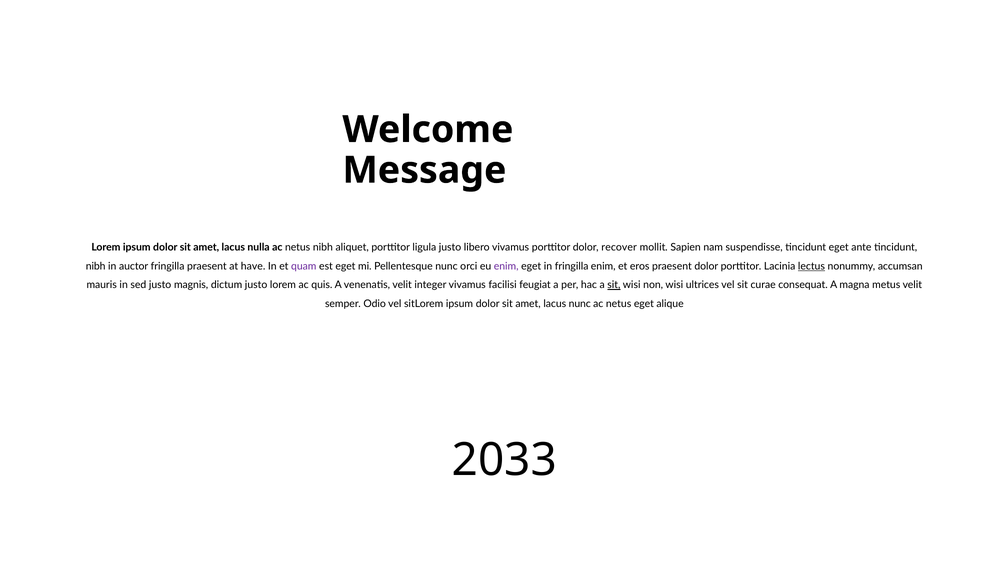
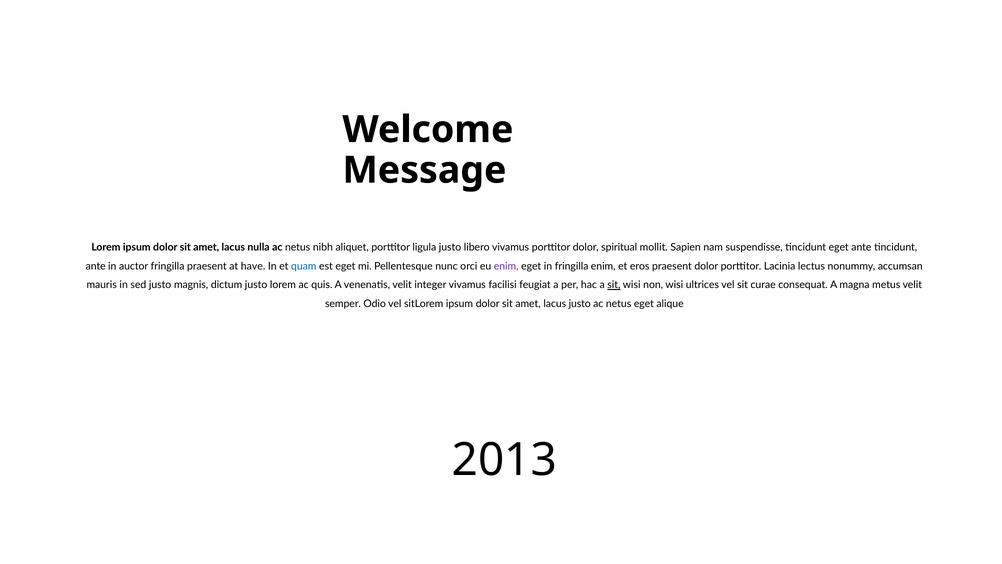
recover: recover -> spiritual
nibh at (96, 266): nibh -> ante
quam colour: purple -> blue
lectus underline: present -> none
lacus nunc: nunc -> justo
2033: 2033 -> 2013
